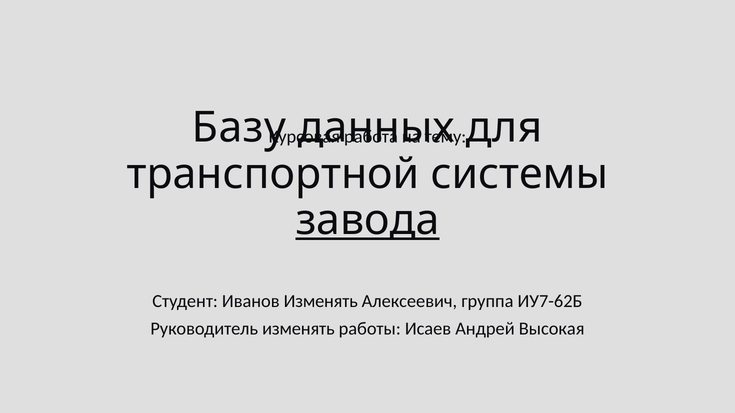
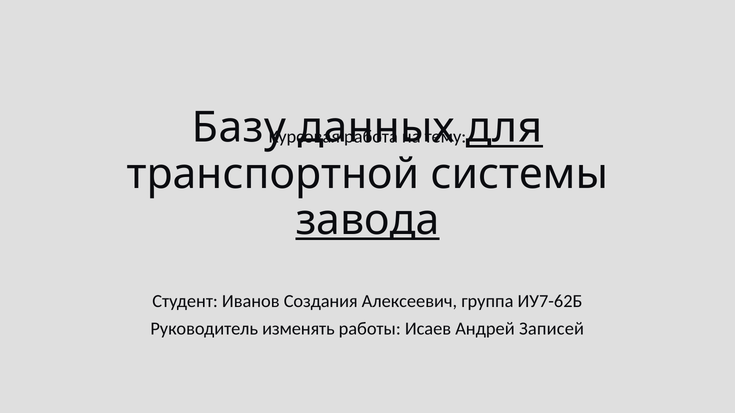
для underline: none -> present
Иванов Изменять: Изменять -> Создания
Высокая: Высокая -> Записей
